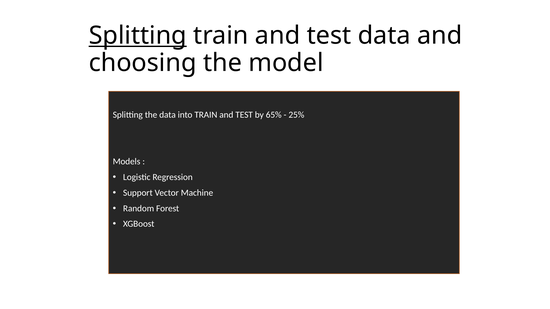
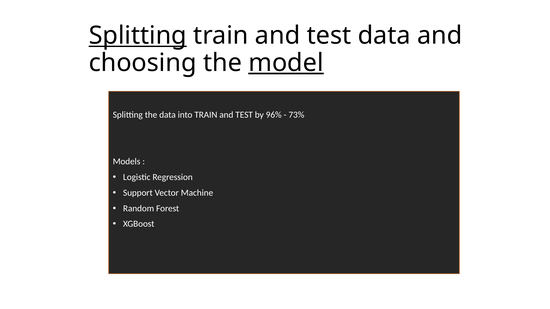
model underline: none -> present
65%: 65% -> 96%
25%: 25% -> 73%
